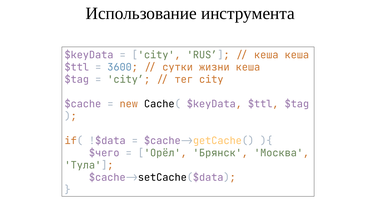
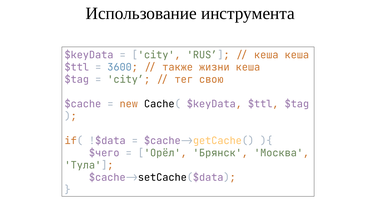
сутки: сутки -> также
тег city: city -> свою
